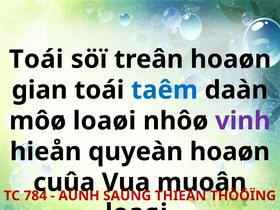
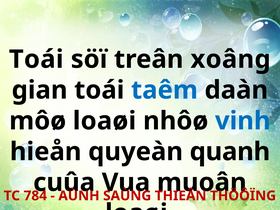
treân hoaøn: hoaøn -> xoâng
vinh colour: purple -> blue
quyeàn hoaøn: hoaøn -> quanh
